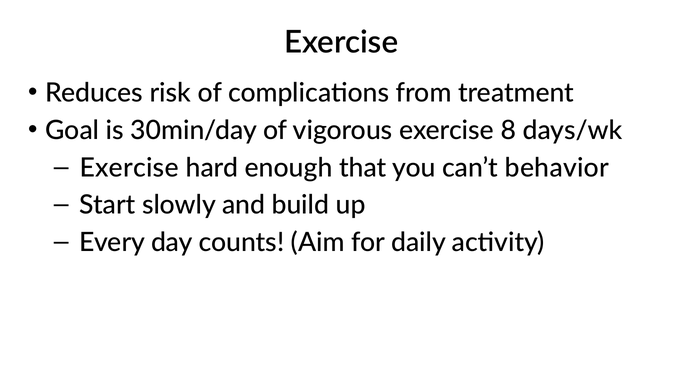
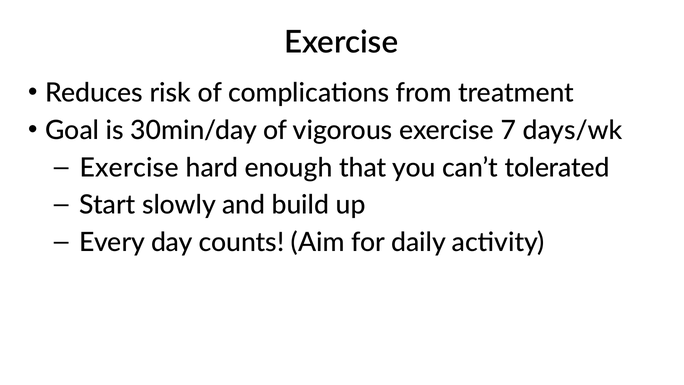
8: 8 -> 7
behavior: behavior -> tolerated
